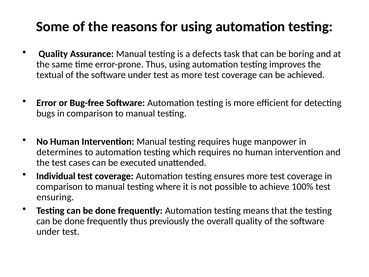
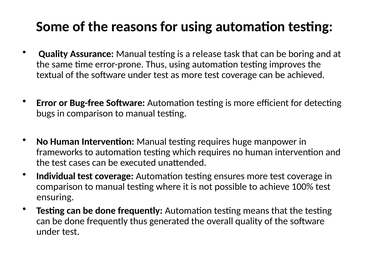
defects: defects -> release
determines: determines -> frameworks
previously: previously -> generated
